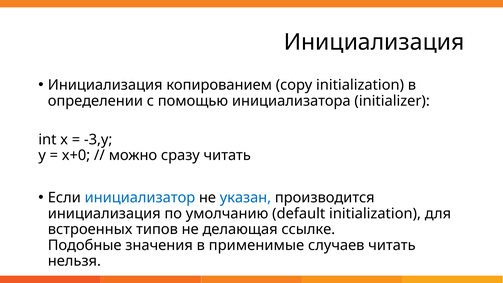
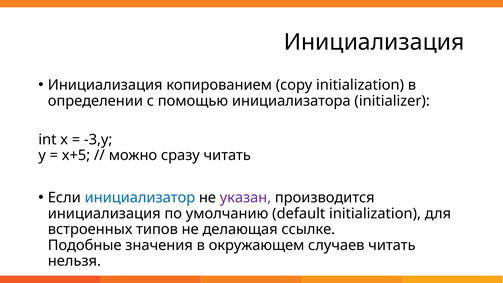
x+0: x+0 -> x+5
указан colour: blue -> purple
применимые: применимые -> окружающем
